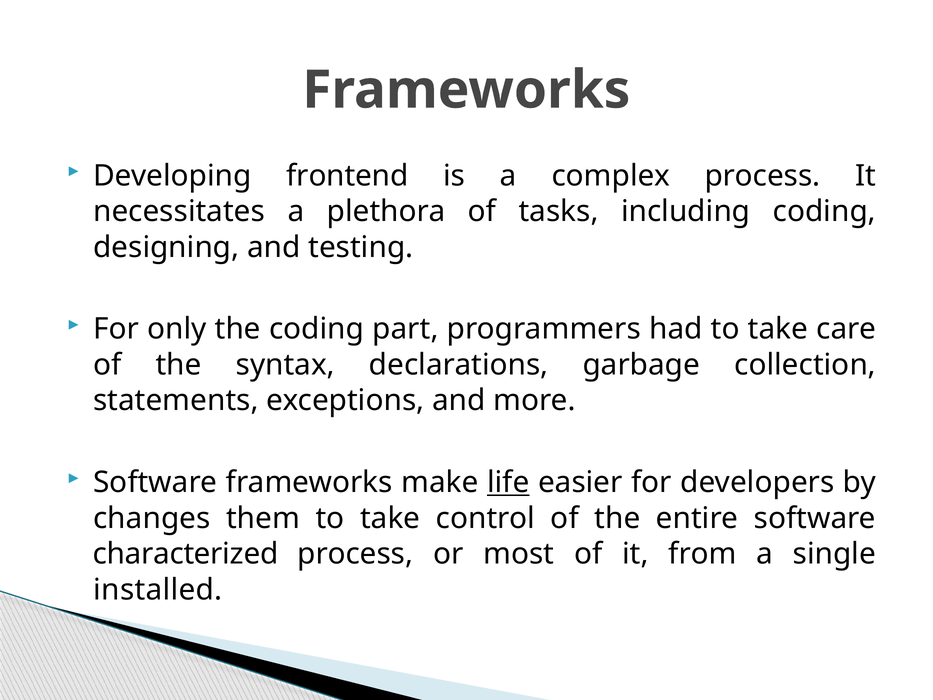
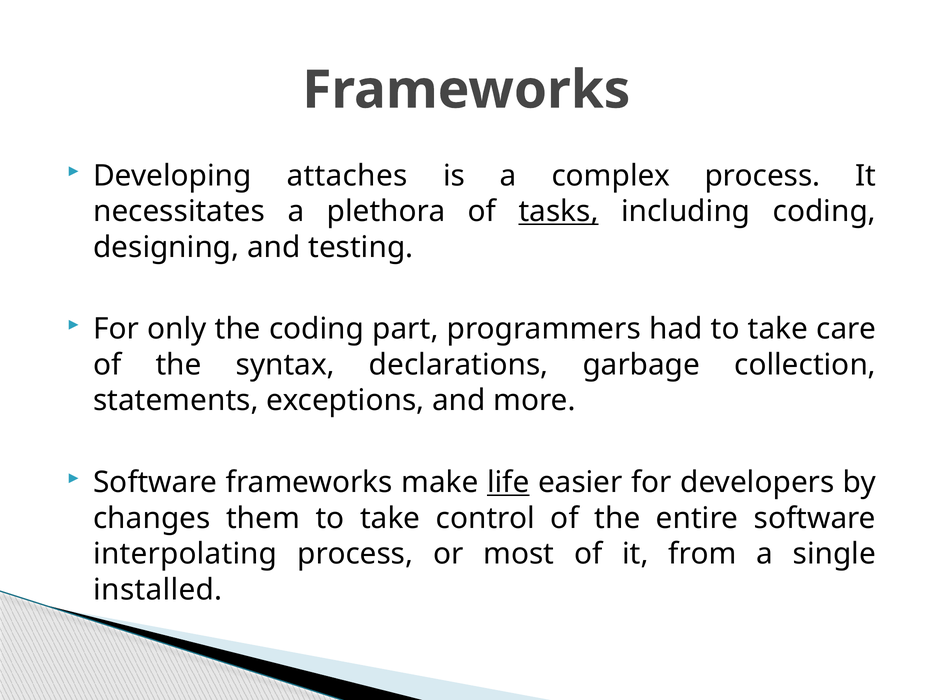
frontend: frontend -> attaches
tasks underline: none -> present
characterized: characterized -> interpolating
